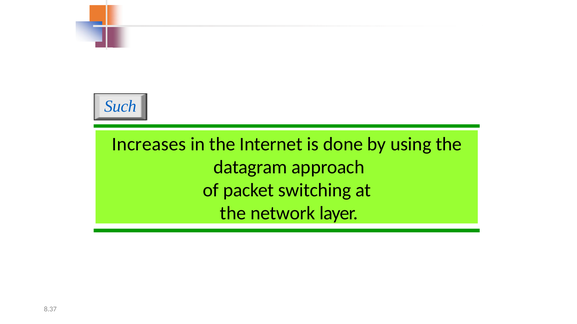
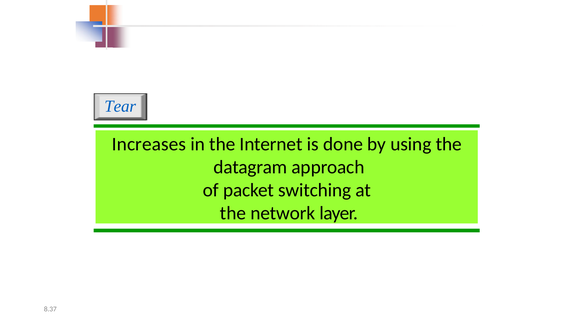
Such: Such -> Tear
